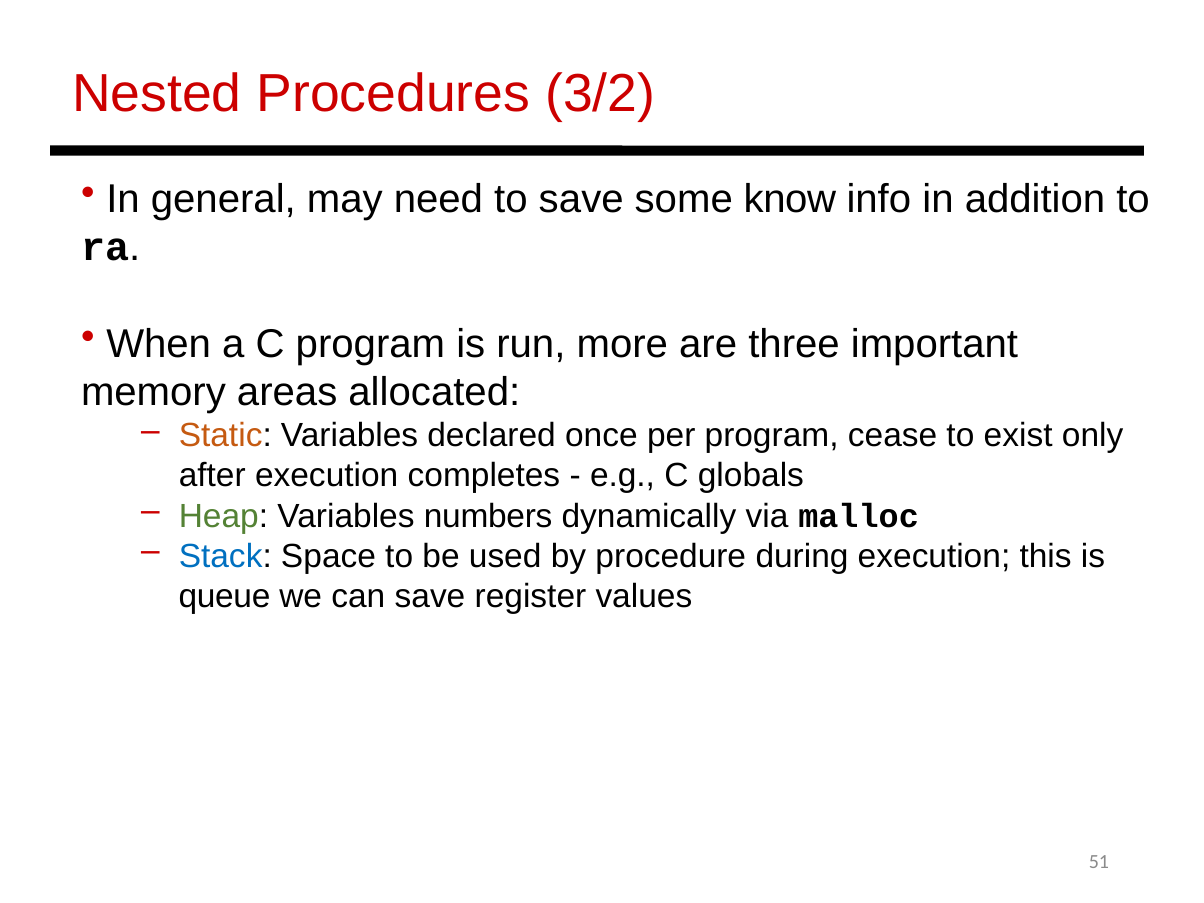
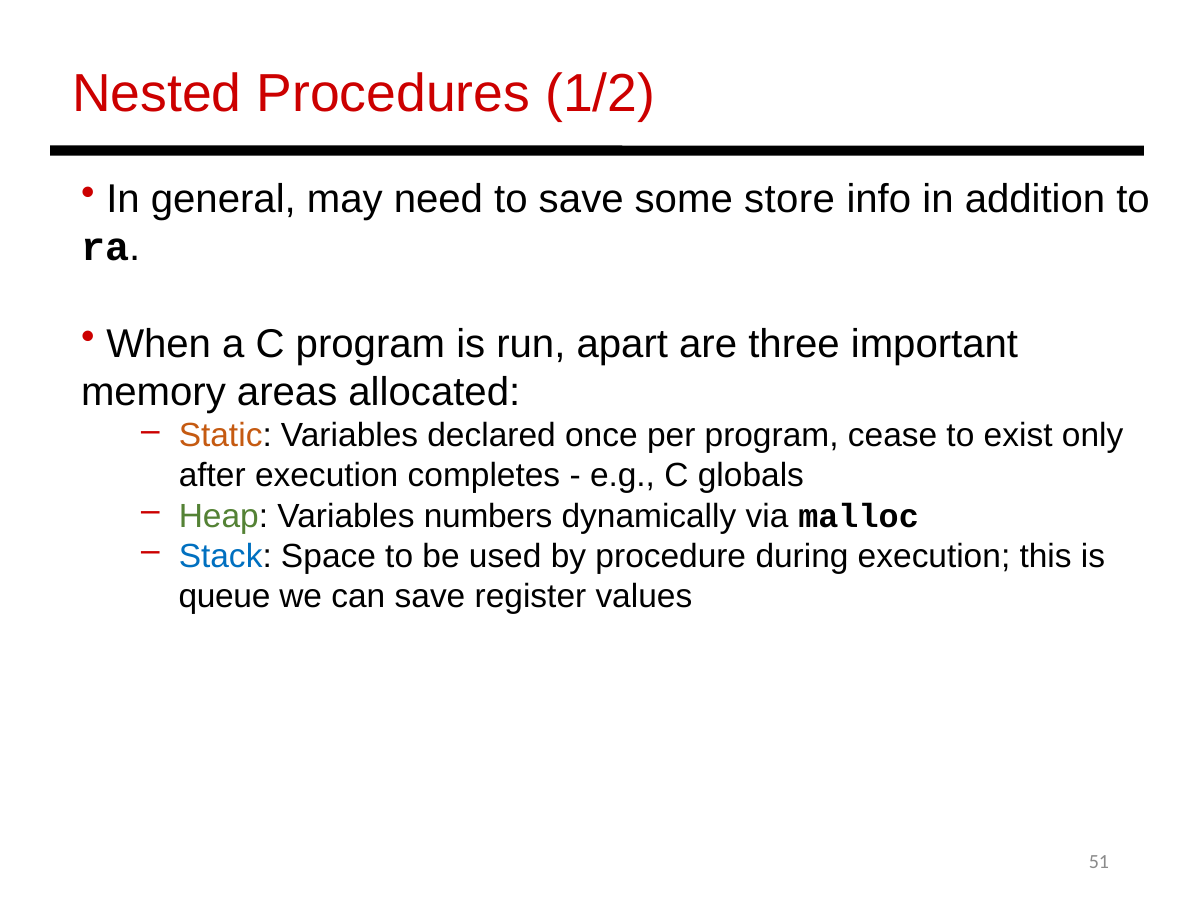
3/2: 3/2 -> 1/2
know: know -> store
more: more -> apart
